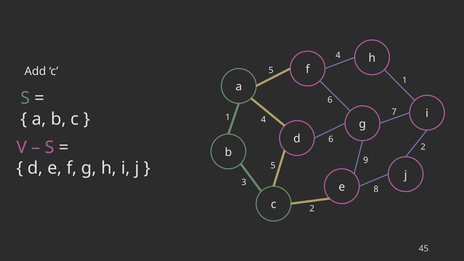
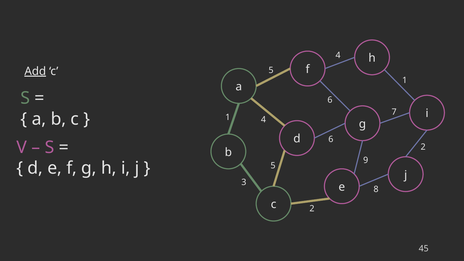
Add underline: none -> present
